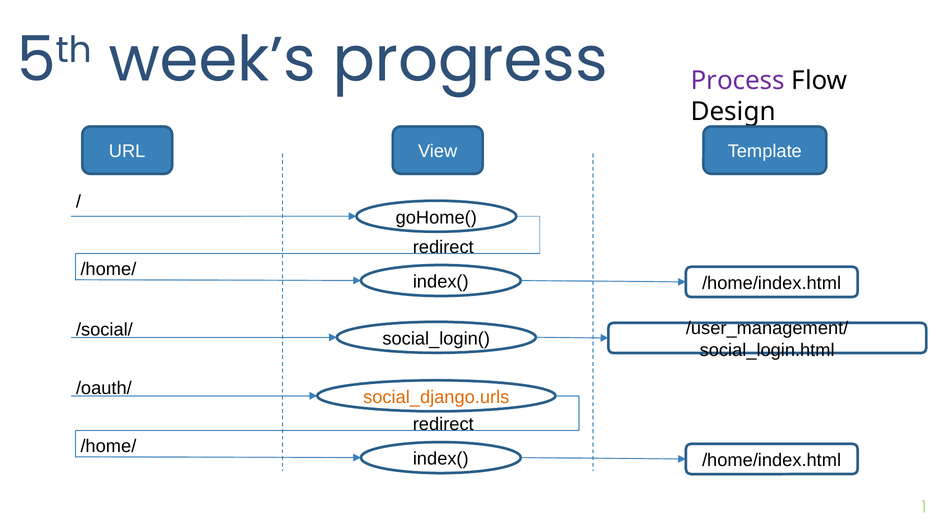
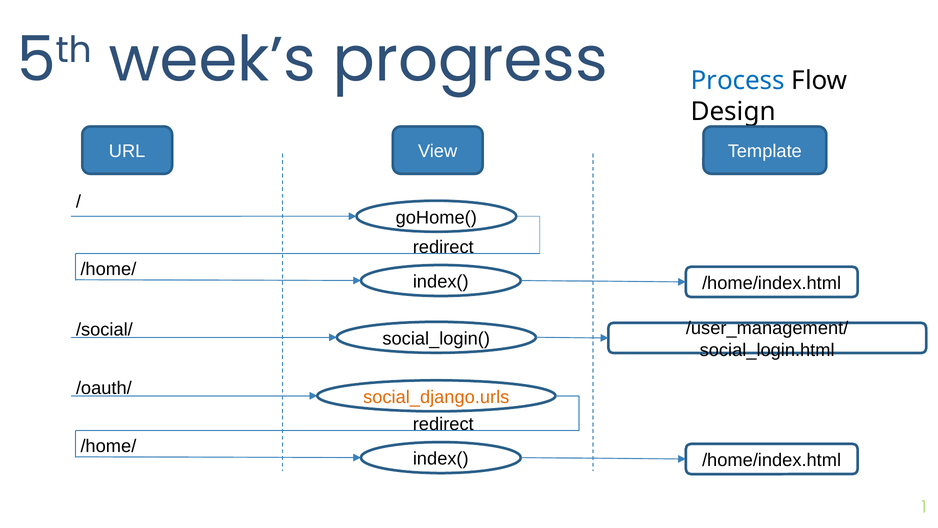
Process colour: purple -> blue
